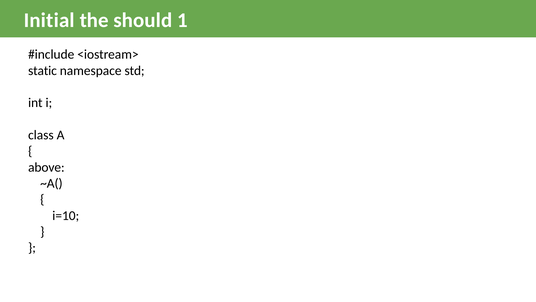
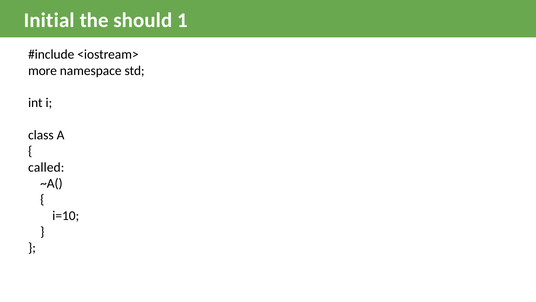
static: static -> more
above: above -> called
